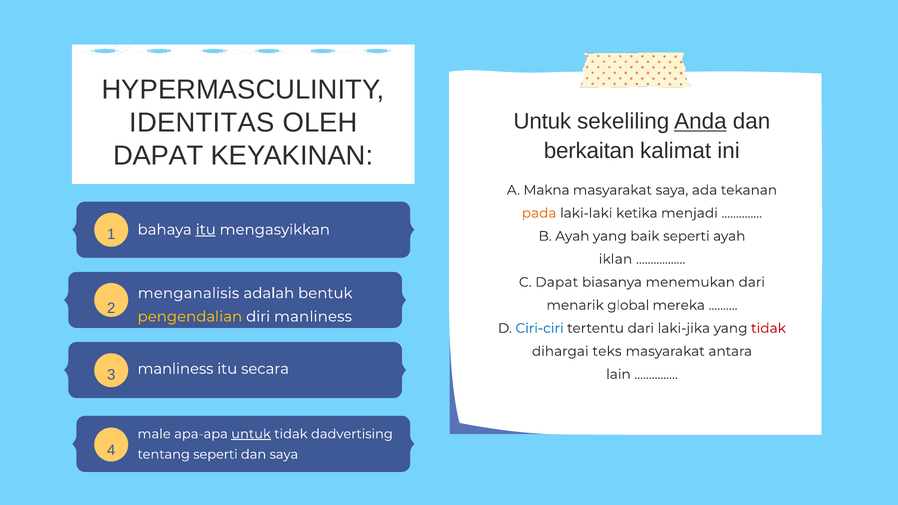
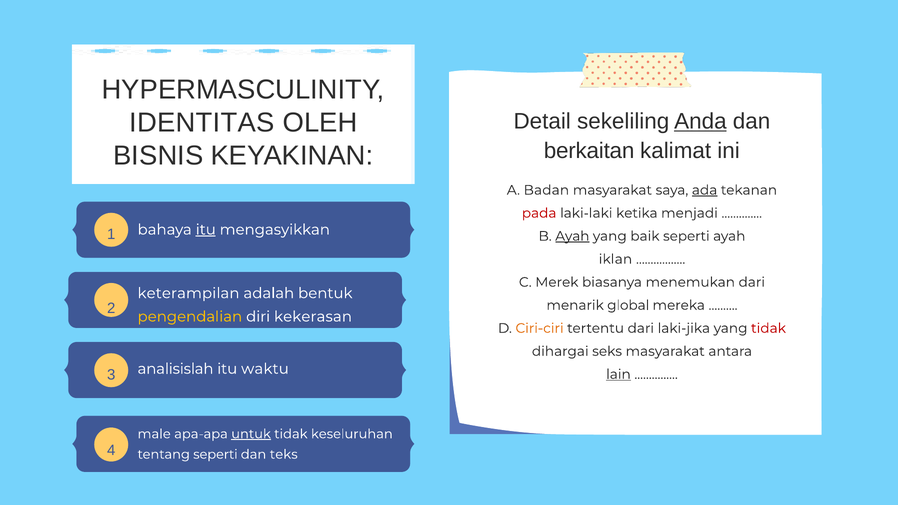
Untuk at (542, 121): Untuk -> Detail
DAPAT at (158, 156): DAPAT -> BISNIS
Makna: Makna -> Badan
ada underline: none -> present
pada colour: orange -> red
Ayah at (572, 236) underline: none -> present
C Dapat: Dapat -> Merek
menganalisis: menganalisis -> keterampilan
diri manliness: manliness -> kekerasan
Ciri-ciri colour: blue -> orange
teks: teks -> seks
manliness at (175, 369): manliness -> analisislah
secara: secara -> waktu
lain underline: none -> present
dadvertising: dadvertising -> keseluruhan
dan saya: saya -> teks
